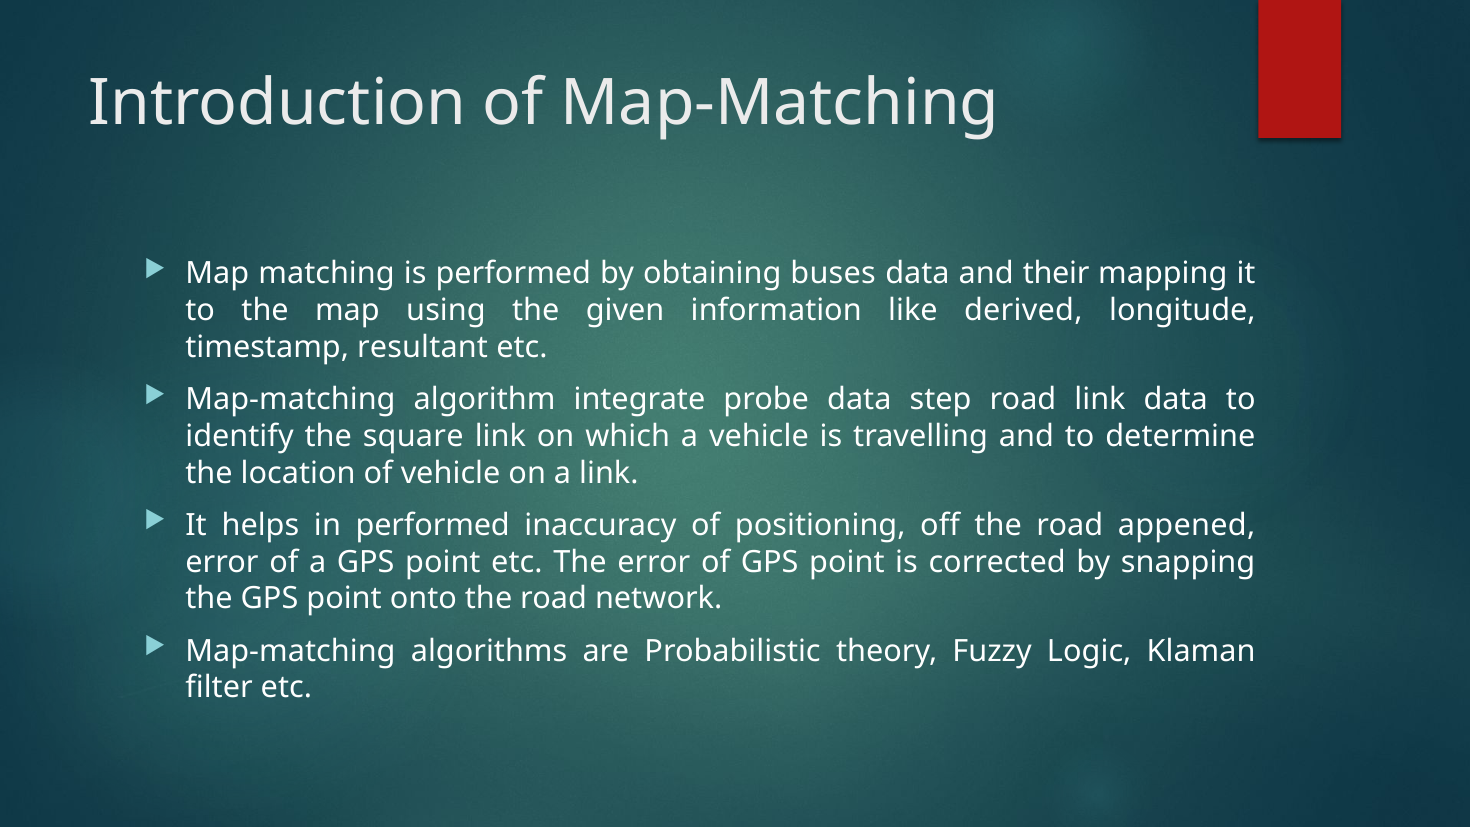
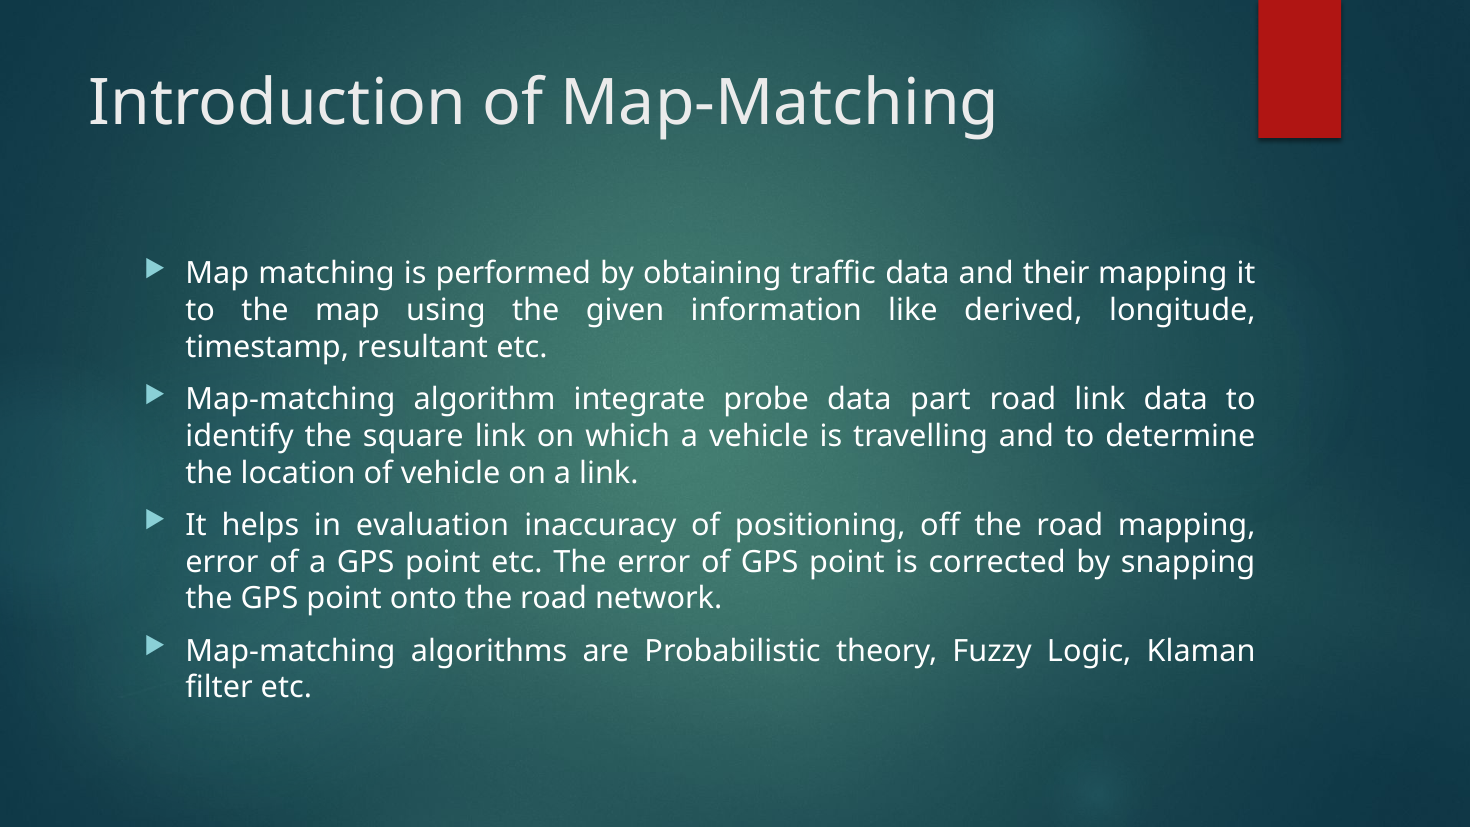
buses: buses -> traffic
step: step -> part
in performed: performed -> evaluation
road appened: appened -> mapping
